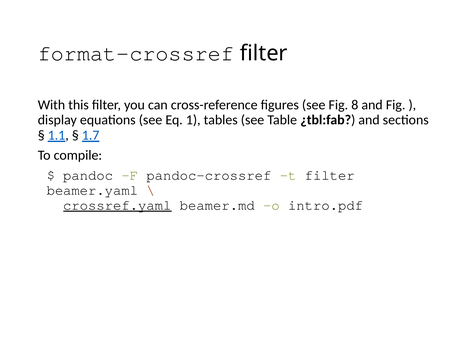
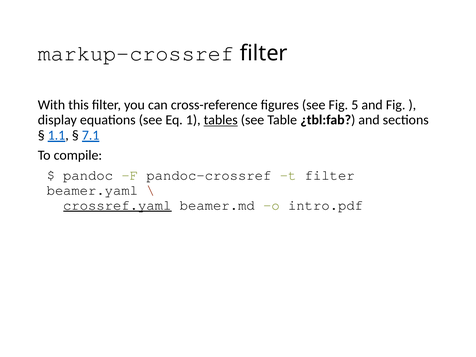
format-crossref: format-crossref -> markup-crossref
8: 8 -> 5
tables underline: none -> present
1.7: 1.7 -> 7.1
